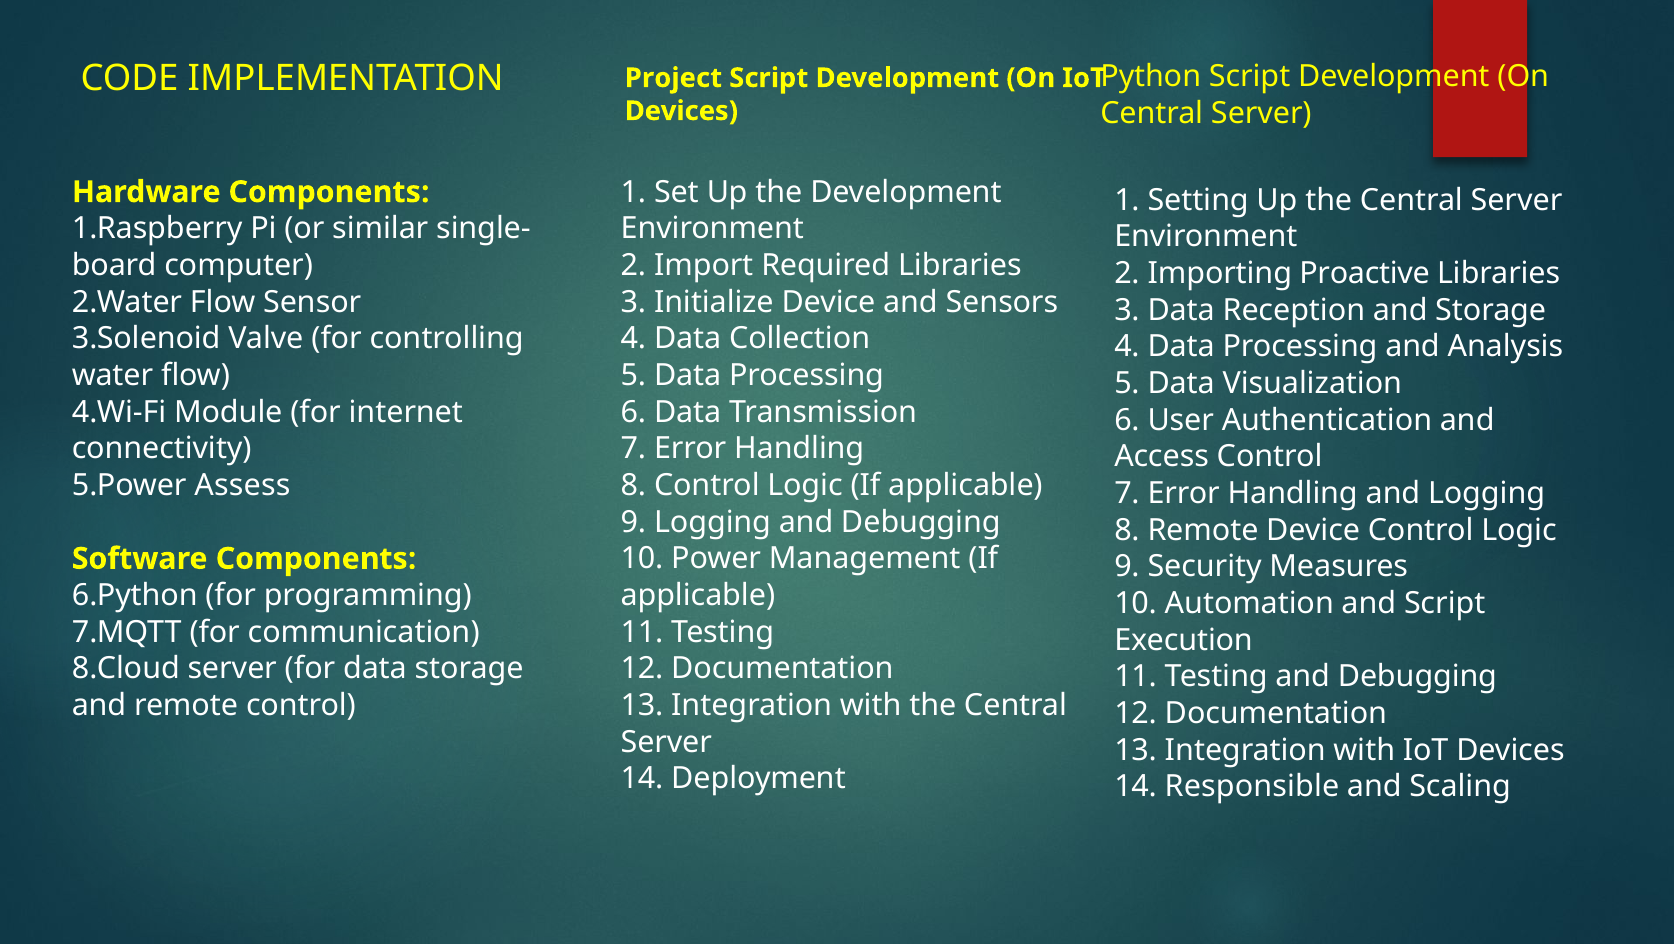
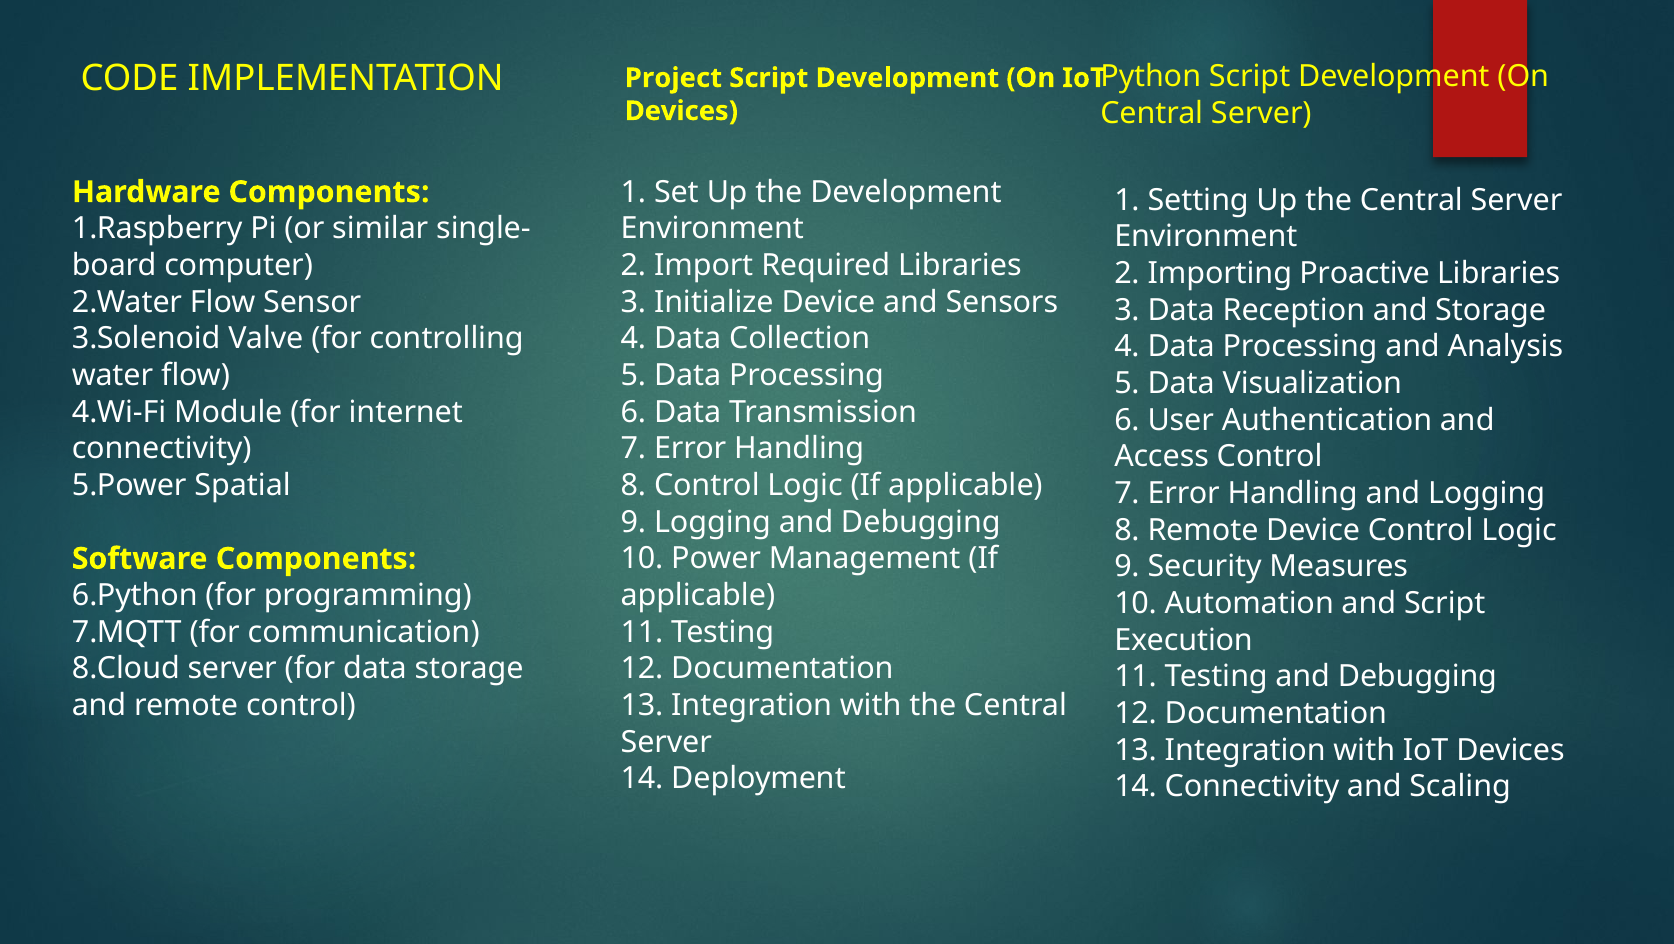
Assess: Assess -> Spatial
14 Responsible: Responsible -> Connectivity
